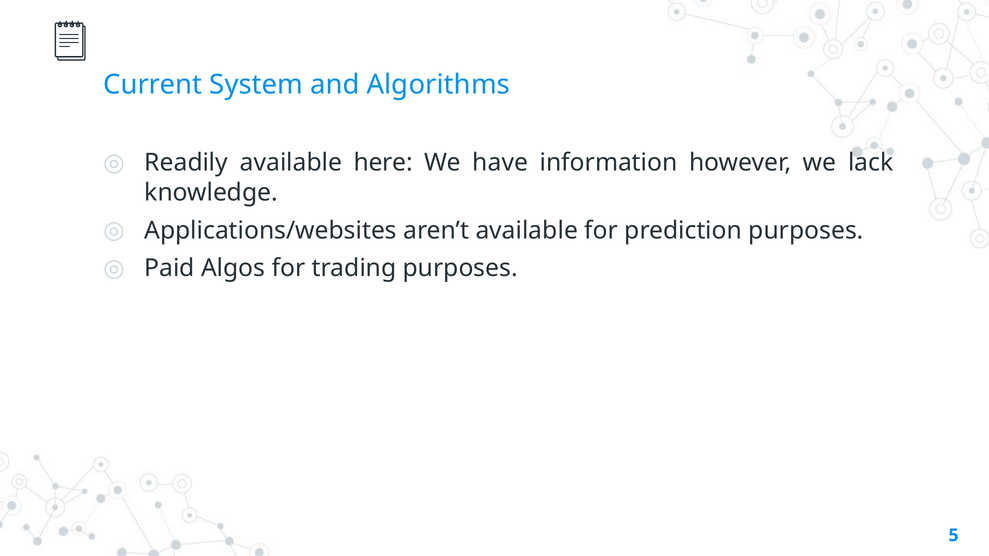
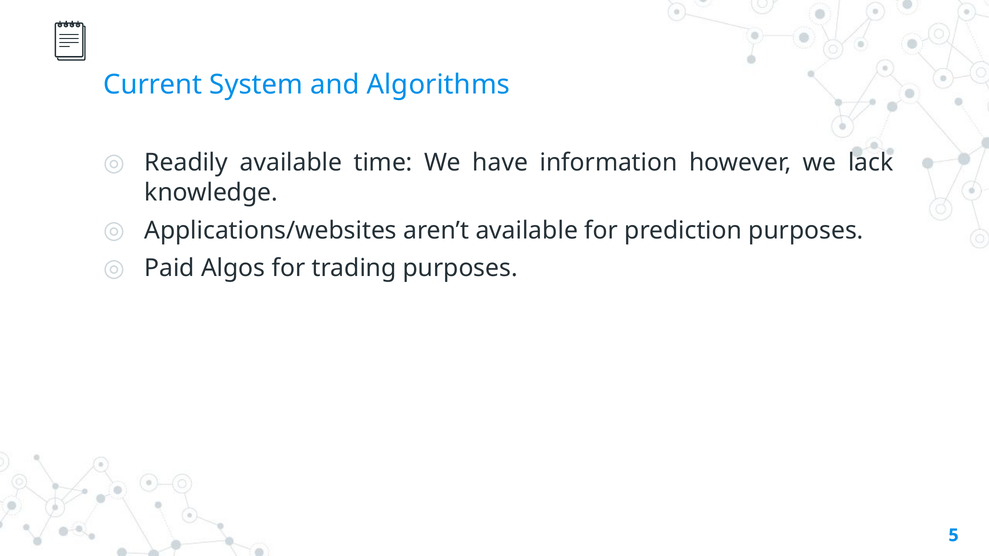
here: here -> time
